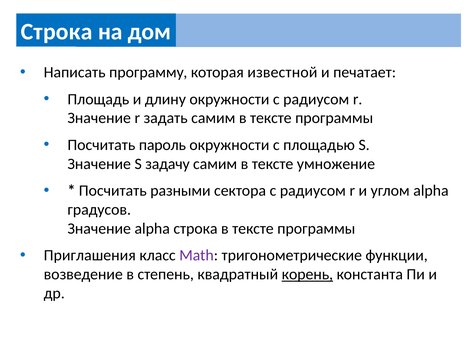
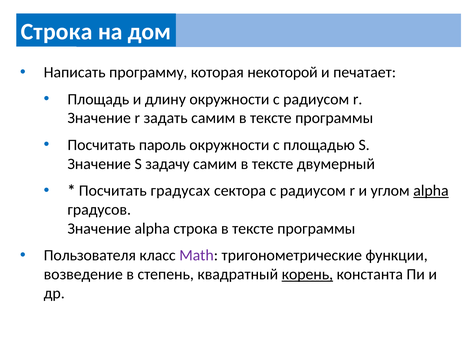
известной: известной -> некоторой
умножение: умножение -> двумерный
разными: разными -> градусах
alpha at (431, 191) underline: none -> present
Приглашения: Приглашения -> Пользователя
